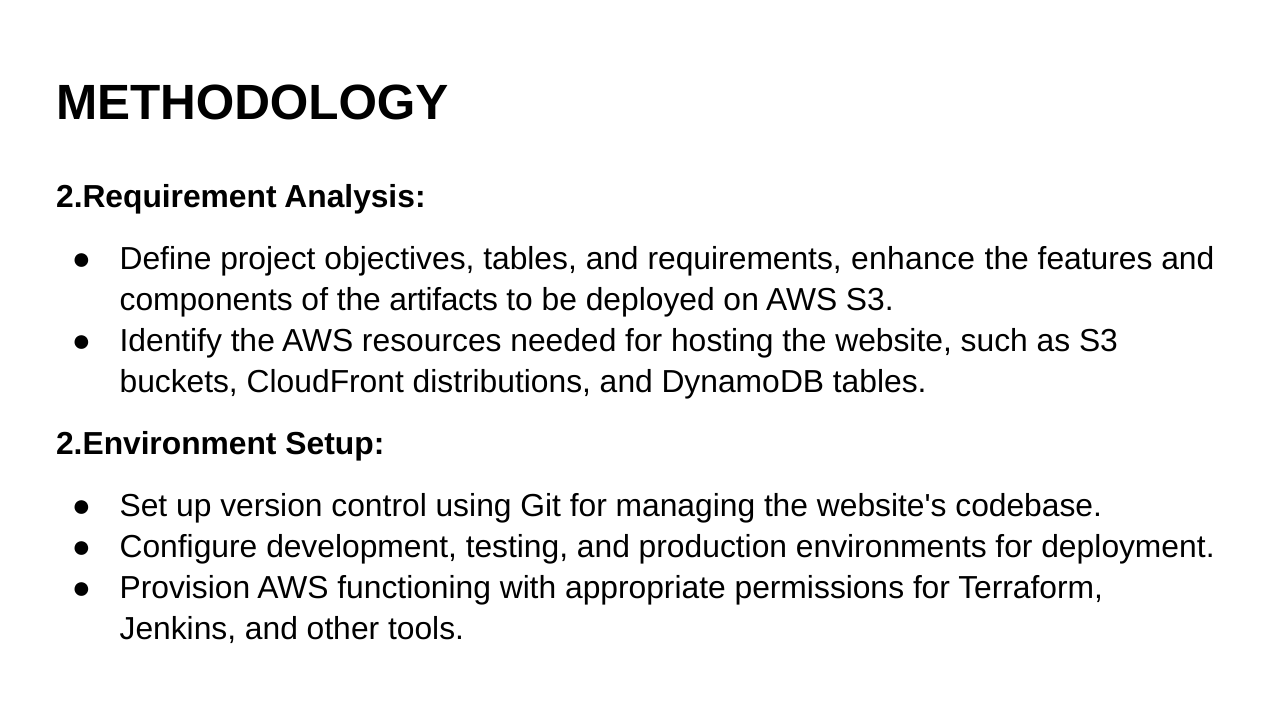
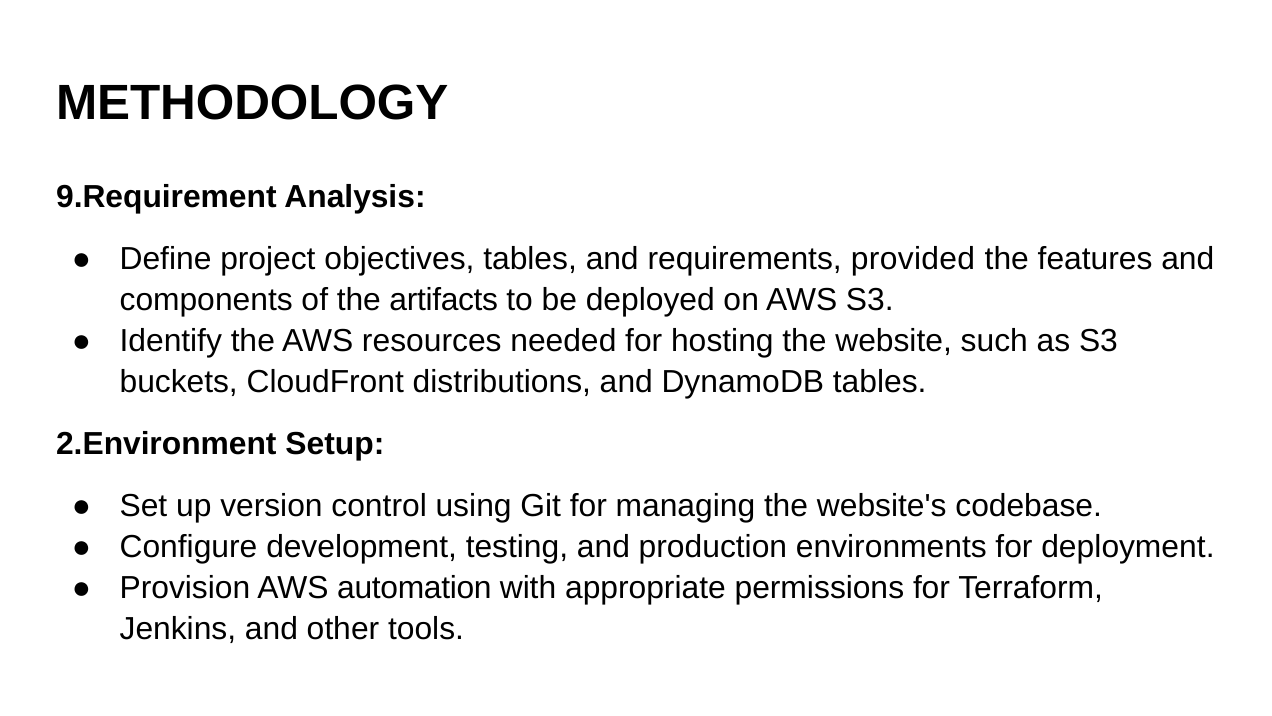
2.Requirement: 2.Requirement -> 9.Requirement
enhance: enhance -> provided
functioning: functioning -> automation
